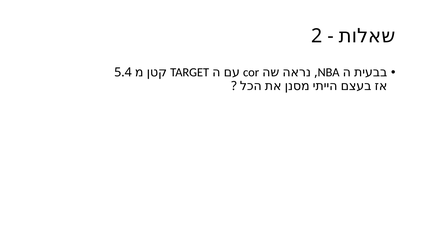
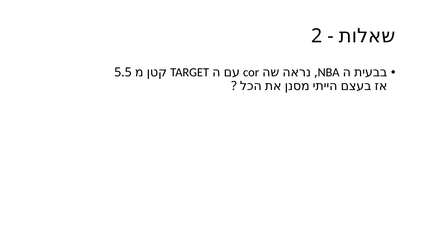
5.4: 5.4 -> 5.5
